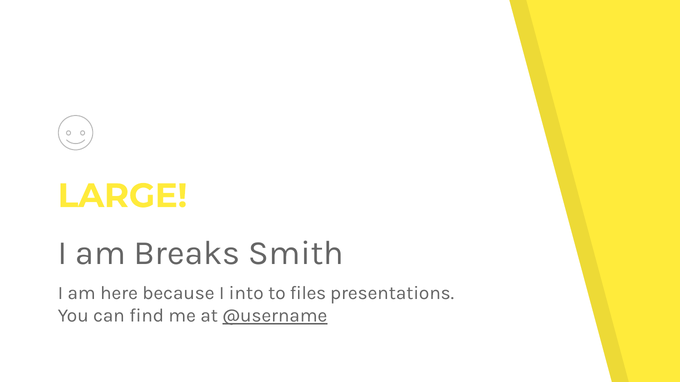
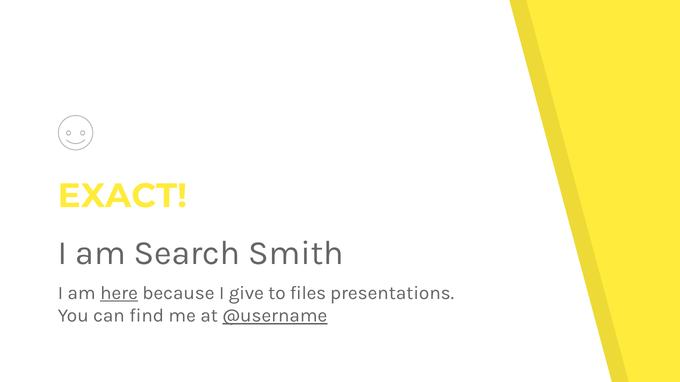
LARGE: LARGE -> EXACT
Breaks: Breaks -> Search
here underline: none -> present
into: into -> give
